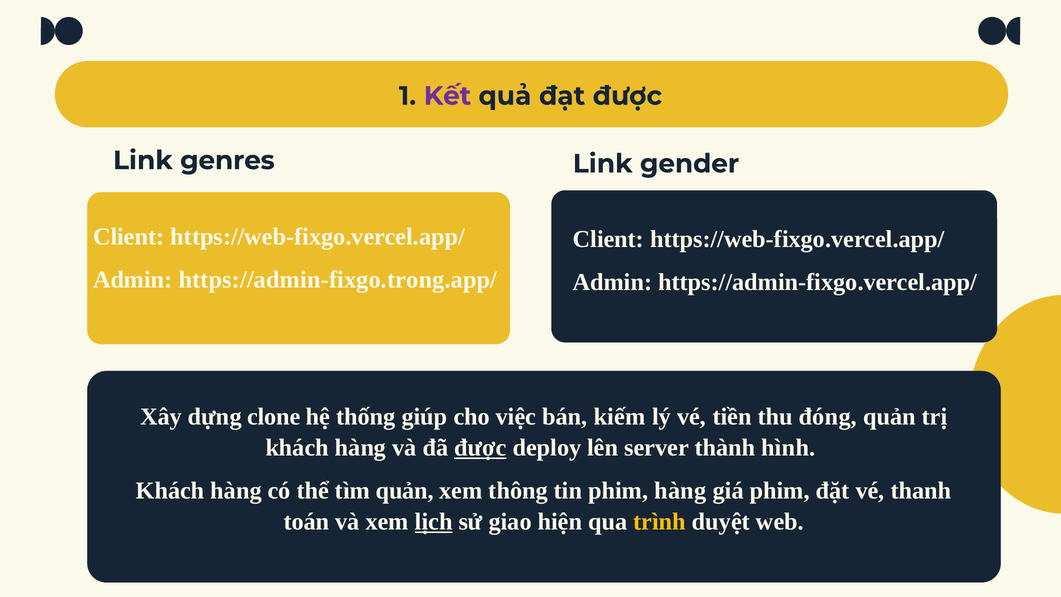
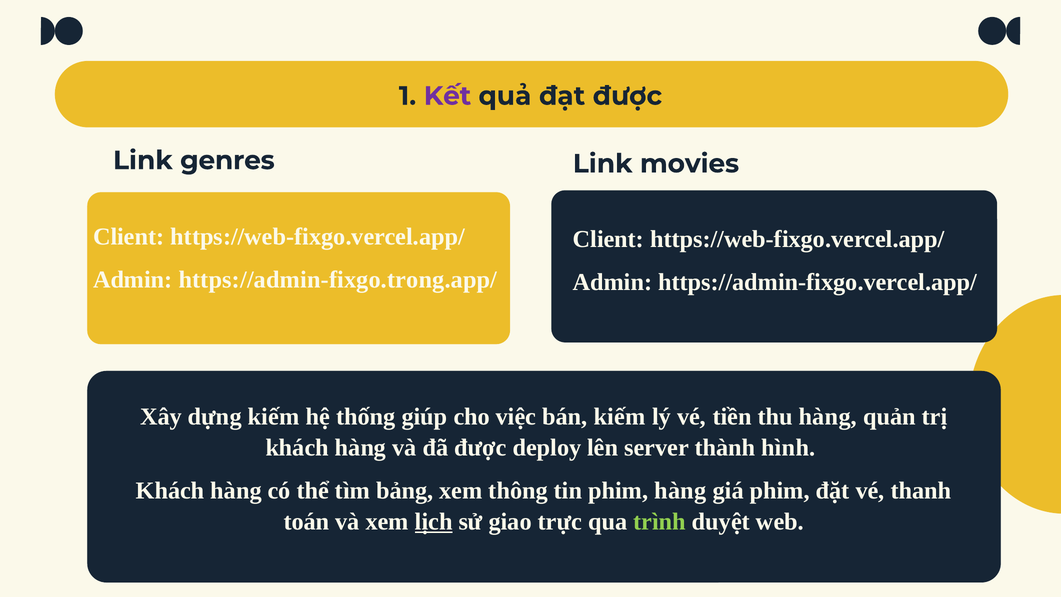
gender: gender -> movies
dựng clone: clone -> kiếm
thu đóng: đóng -> hàng
được at (480, 448) underline: present -> none
tìm quản: quản -> bảng
hiện: hiện -> trực
trình colour: yellow -> light green
